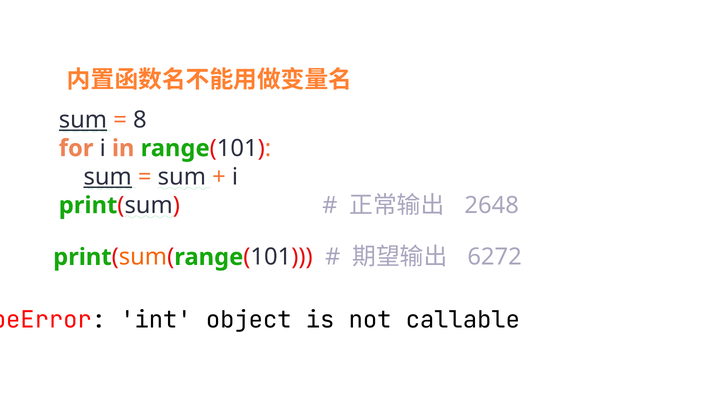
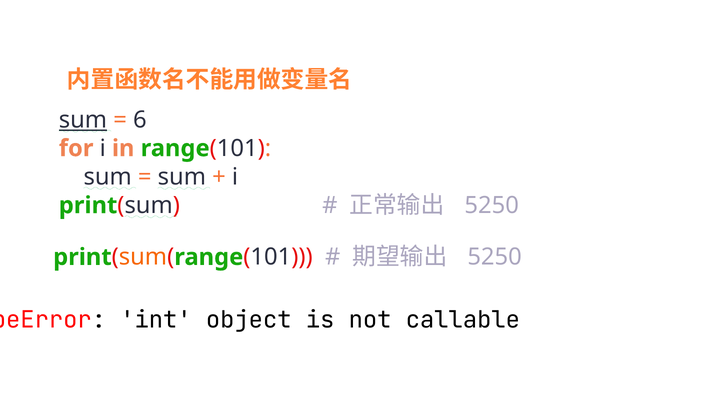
8: 8 -> 6
sum at (108, 177) underline: present -> none
2648 at (492, 205): 2648 -> 5250
6272 at (495, 257): 6272 -> 5250
